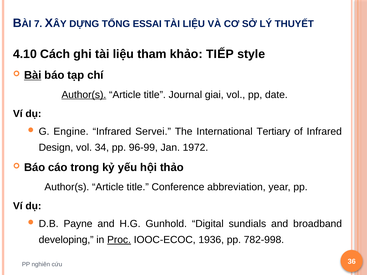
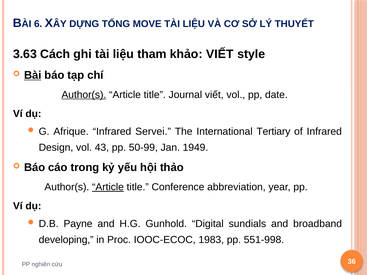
7: 7 -> 6
ESSAI: ESSAI -> MOVE
4.10: 4.10 -> 3.63
khảo TIẾP: TIẾP -> VIẾT
Journal giai: giai -> viết
Engine: Engine -> Afrique
34: 34 -> 43
96-99: 96-99 -> 50-99
1972: 1972 -> 1949
Article at (108, 187) underline: none -> present
Proc underline: present -> none
1936: 1936 -> 1983
782-998: 782-998 -> 551-998
